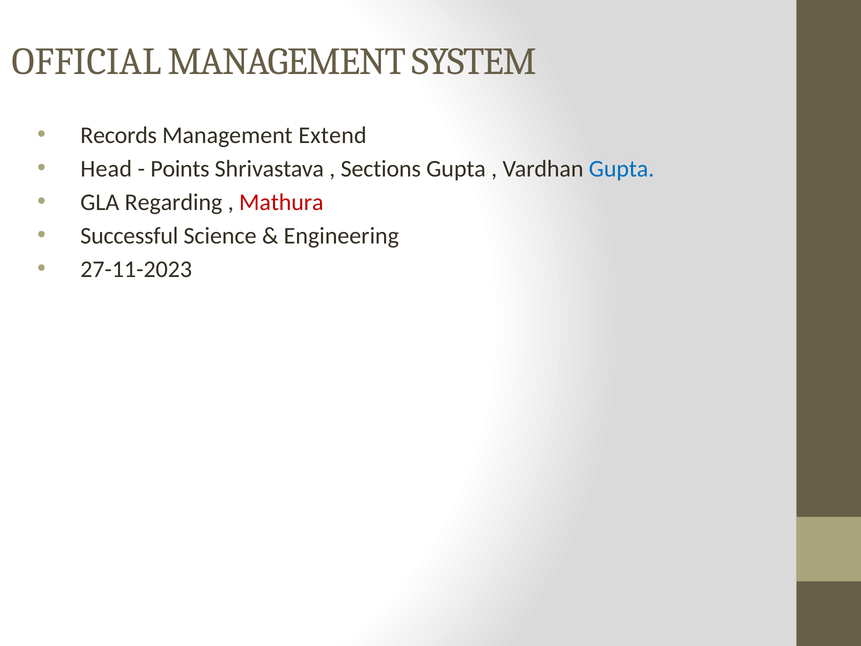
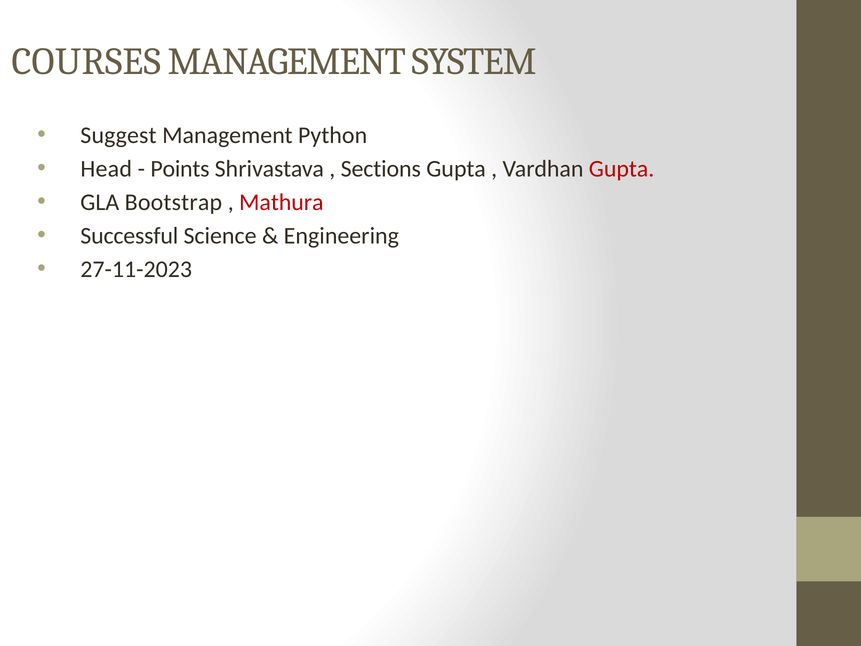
OFFICIAL: OFFICIAL -> COURSES
Records: Records -> Suggest
Extend: Extend -> Python
Gupta at (622, 169) colour: blue -> red
Regarding: Regarding -> Bootstrap
